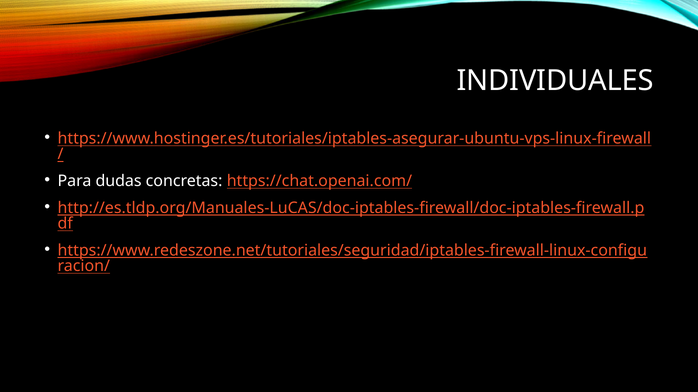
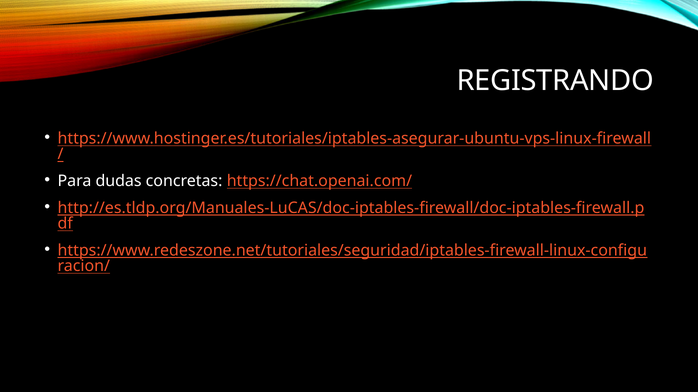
INDIVIDUALES: INDIVIDUALES -> REGISTRANDO
